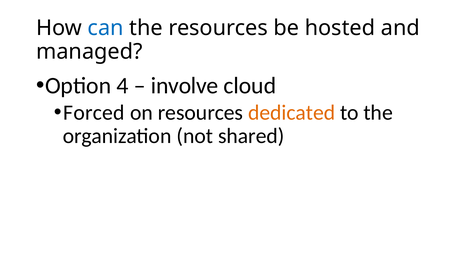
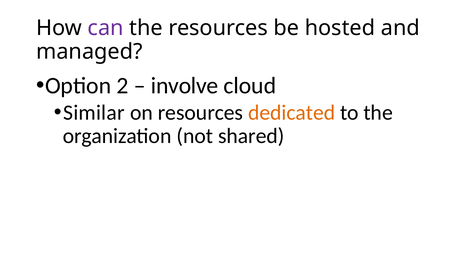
can colour: blue -> purple
4: 4 -> 2
Forced: Forced -> Similar
